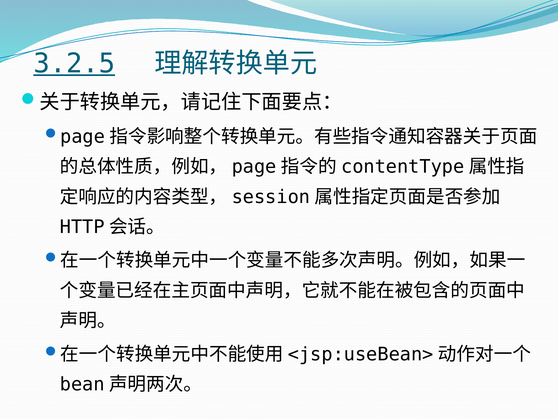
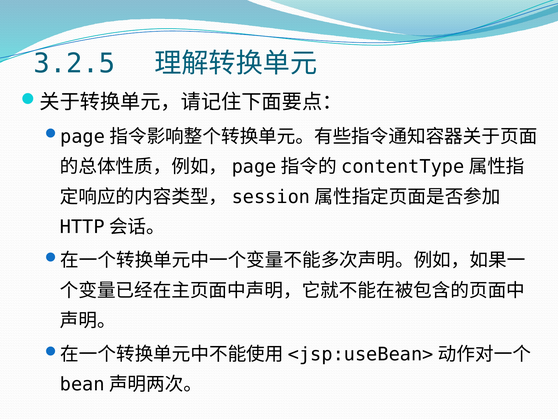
3.2.5 underline: present -> none
